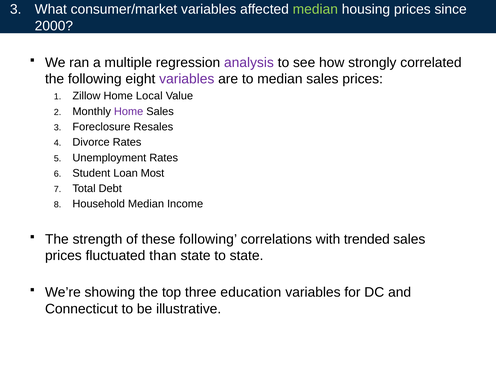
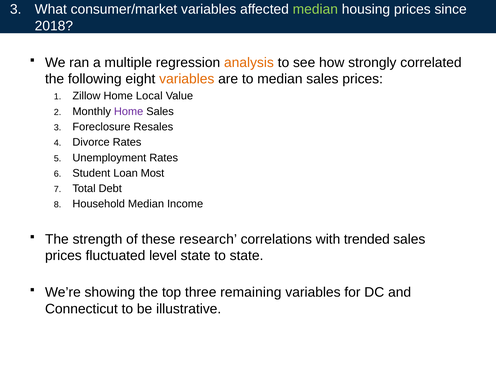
2000: 2000 -> 2018
analysis colour: purple -> orange
variables at (187, 79) colour: purple -> orange
these following: following -> research
than: than -> level
education: education -> remaining
